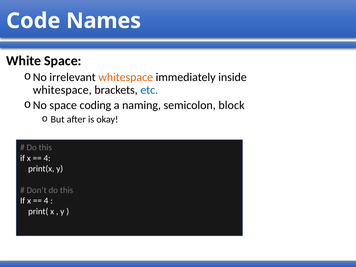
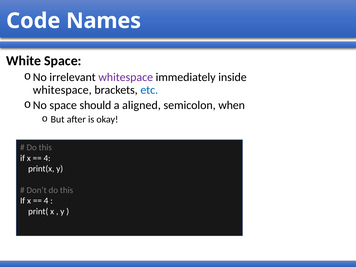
whitespace at (126, 77) colour: orange -> purple
coding: coding -> should
naming: naming -> aligned
block: block -> when
